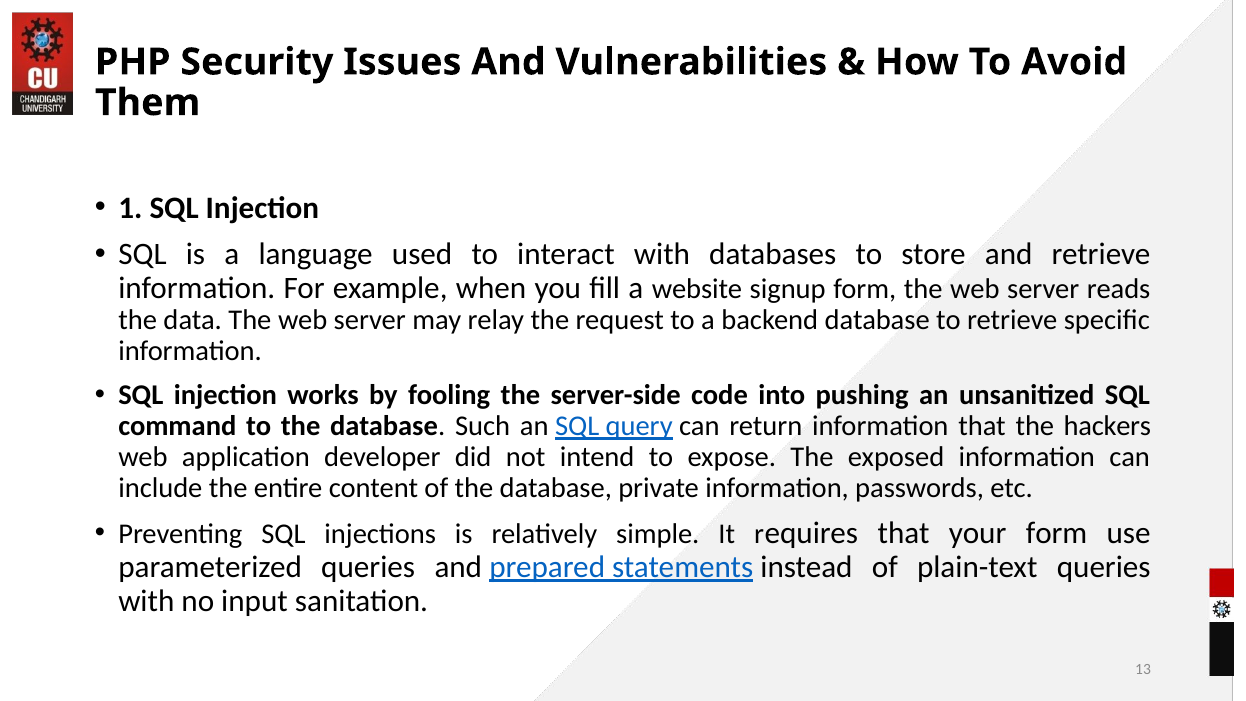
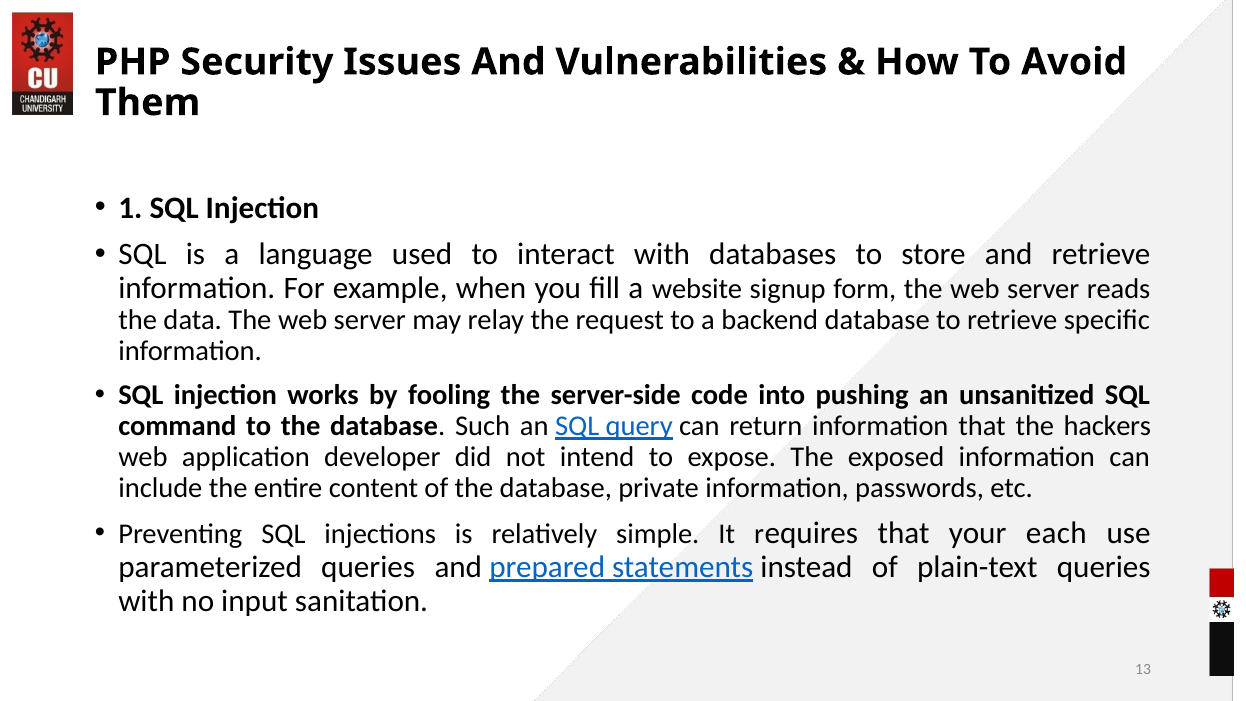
your form: form -> each
